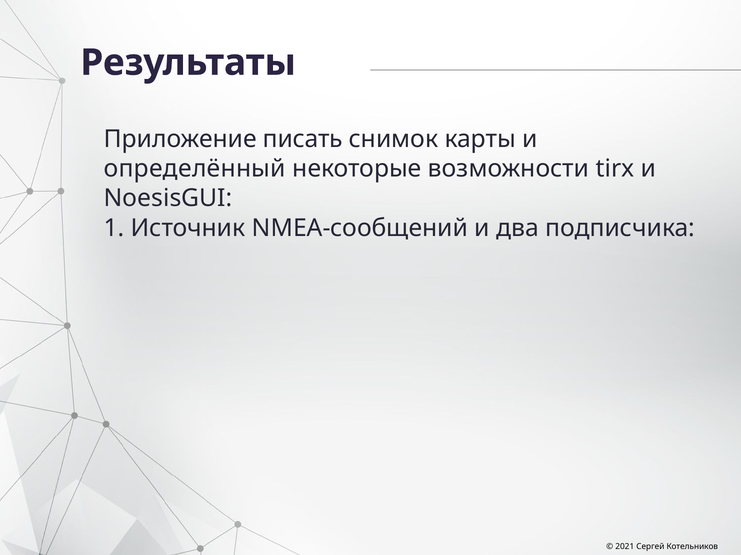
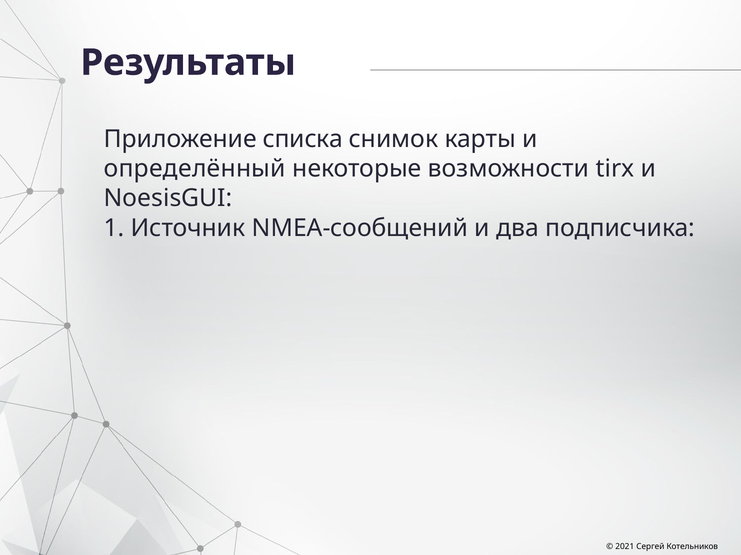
писать: писать -> списка
